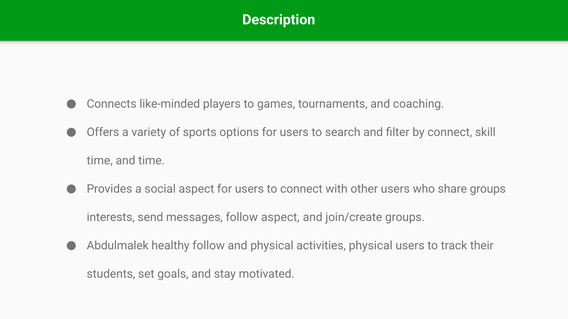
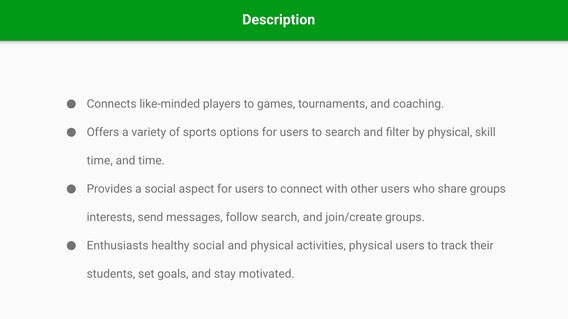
by connect: connect -> physical
follow aspect: aspect -> search
Abdulmalek: Abdulmalek -> Enthusiasts
healthy follow: follow -> social
